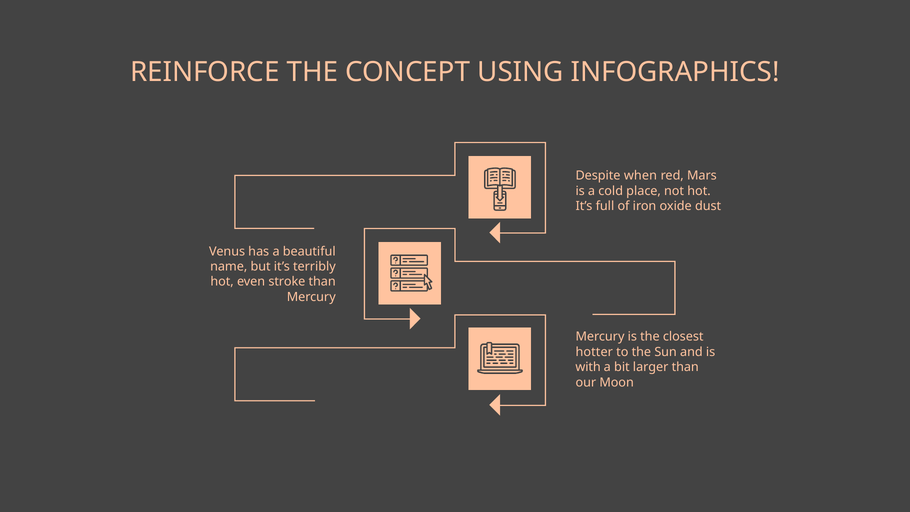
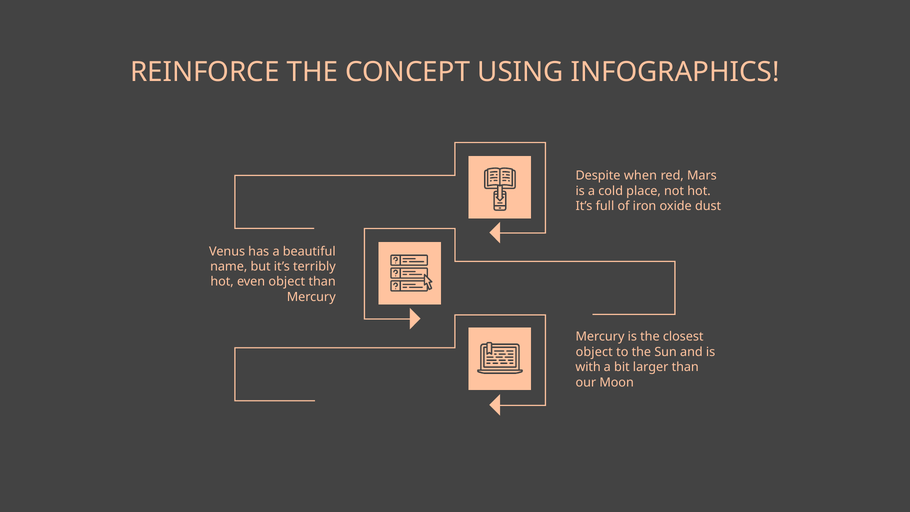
even stroke: stroke -> object
hotter at (594, 352): hotter -> object
